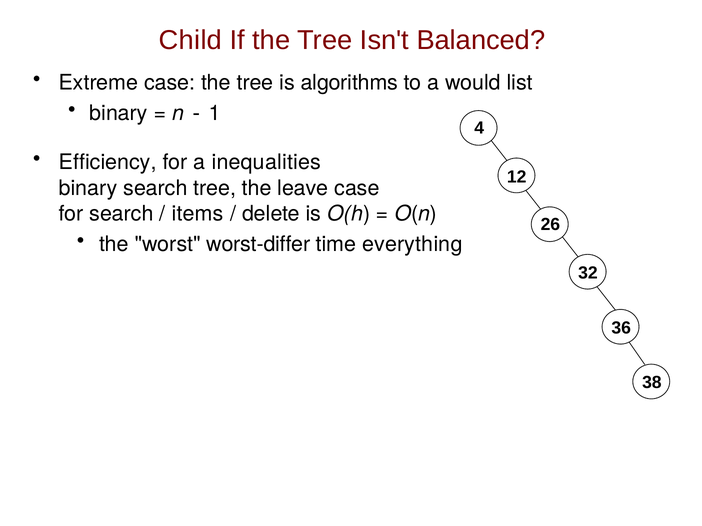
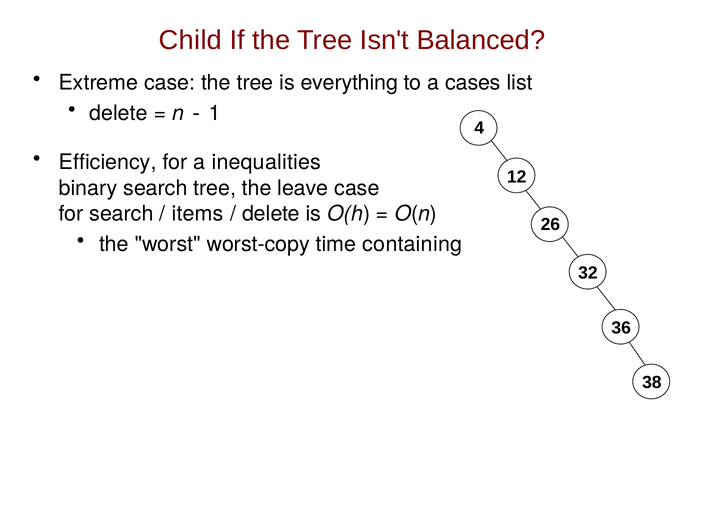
algorithms: algorithms -> everything
would: would -> cases
binary at (119, 113): binary -> delete
worst-differ: worst-differ -> worst-copy
everything: everything -> containing
